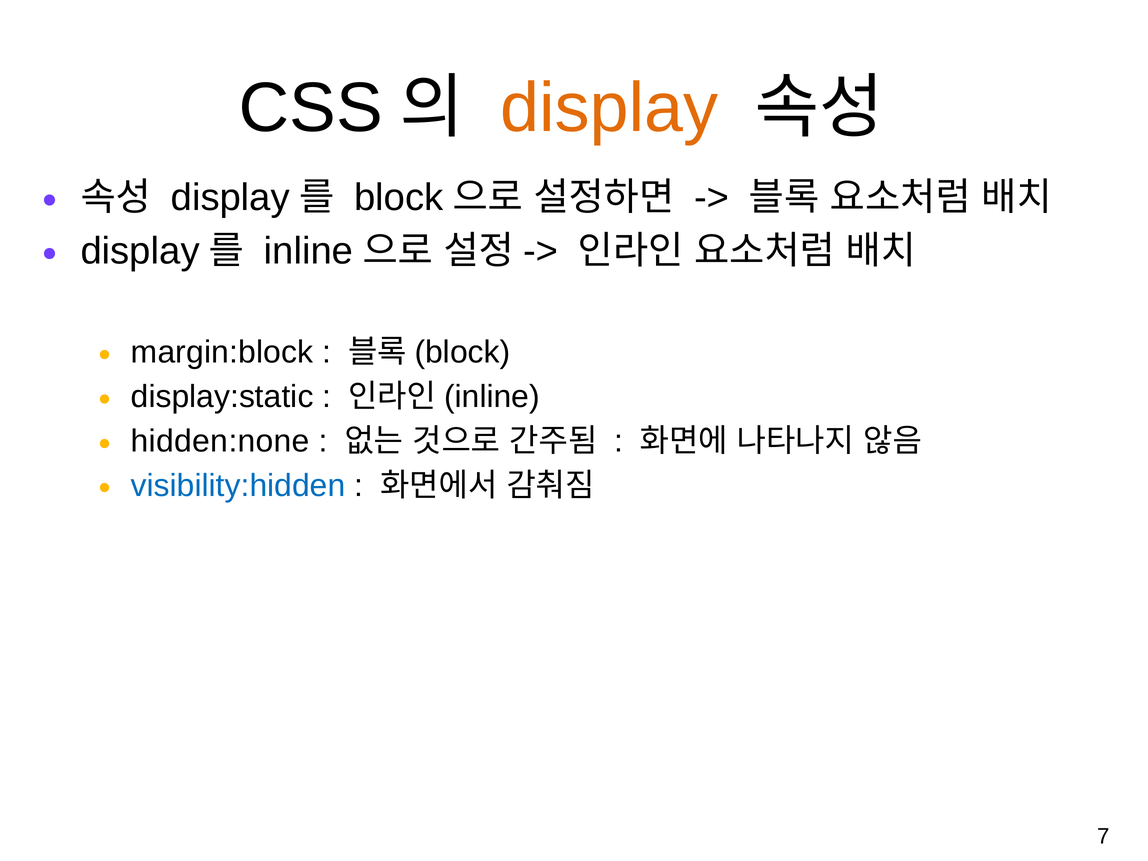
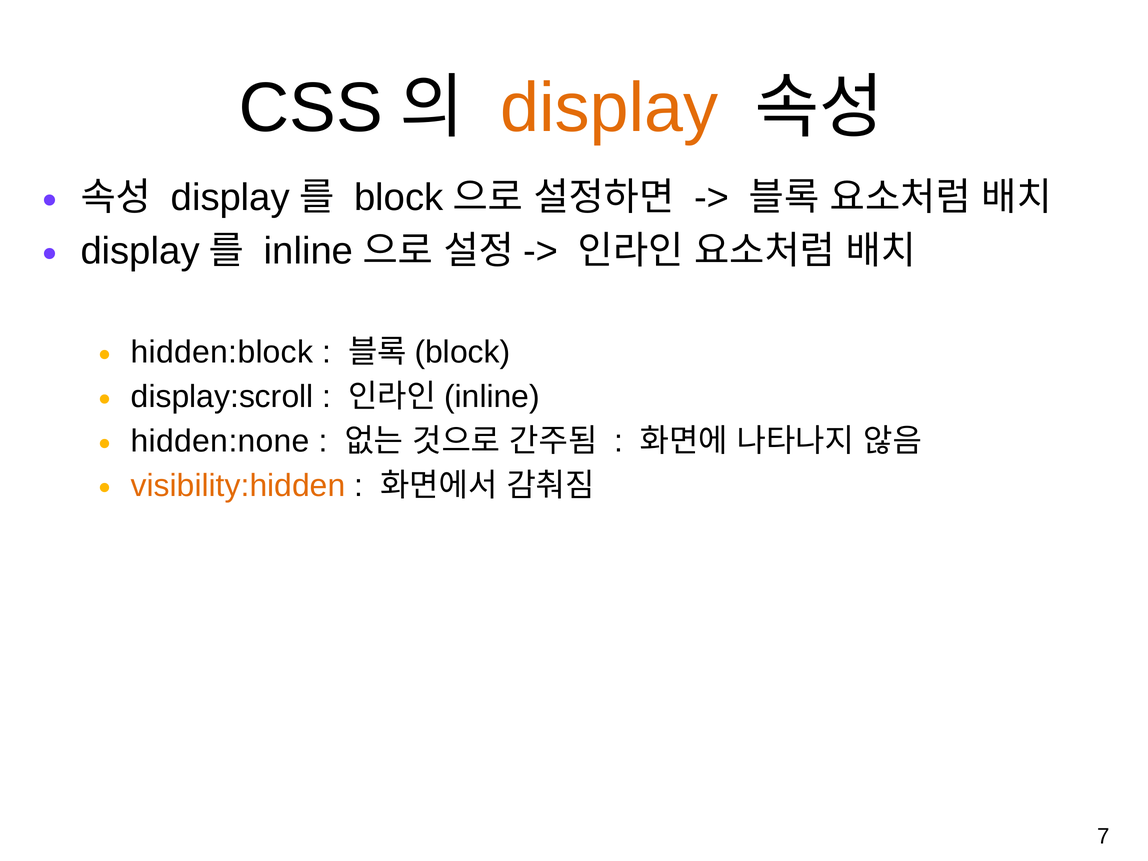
margin:block: margin:block -> hidden:block
display:static: display:static -> display:scroll
visibility:hidden colour: blue -> orange
